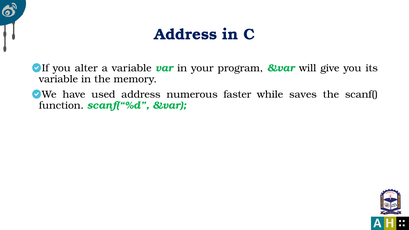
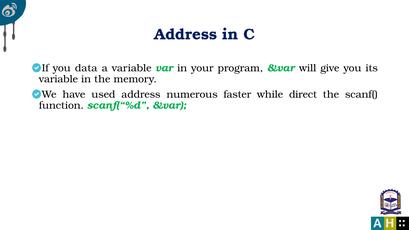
alter: alter -> data
saves: saves -> direct
